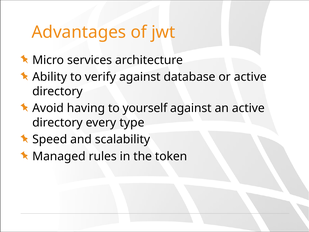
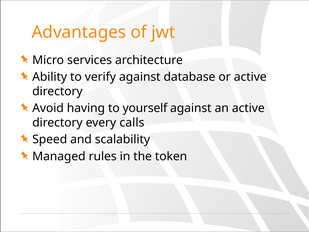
type: type -> calls
